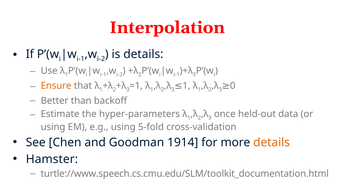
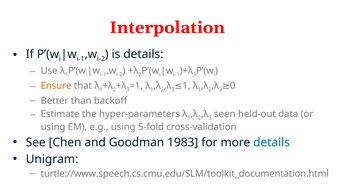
once: once -> seen
1914: 1914 -> 1983
details at (272, 142) colour: orange -> blue
Hamster: Hamster -> Unigram
